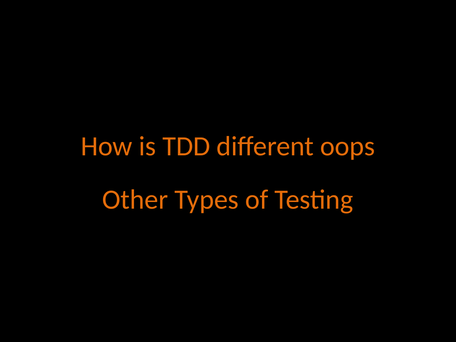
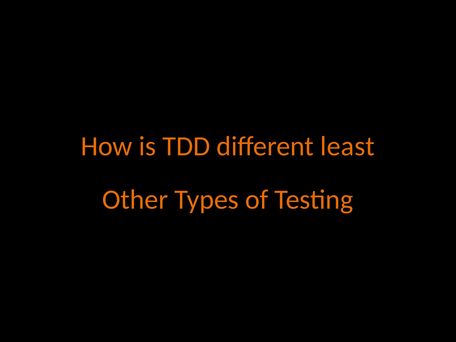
oops: oops -> least
